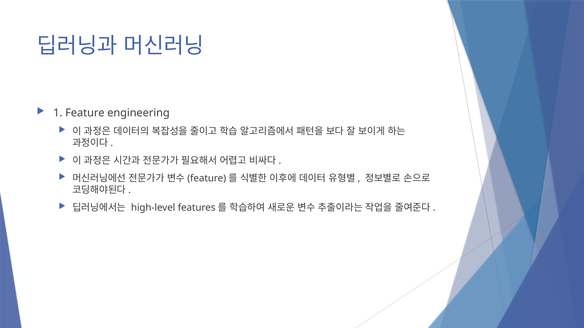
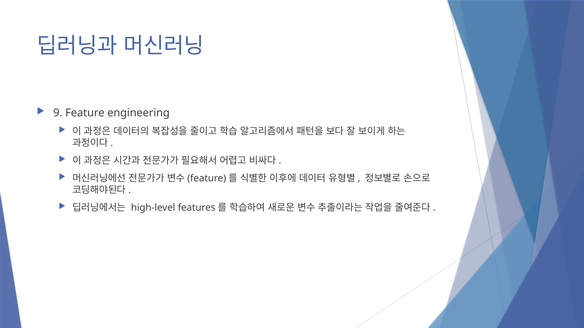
1: 1 -> 9
